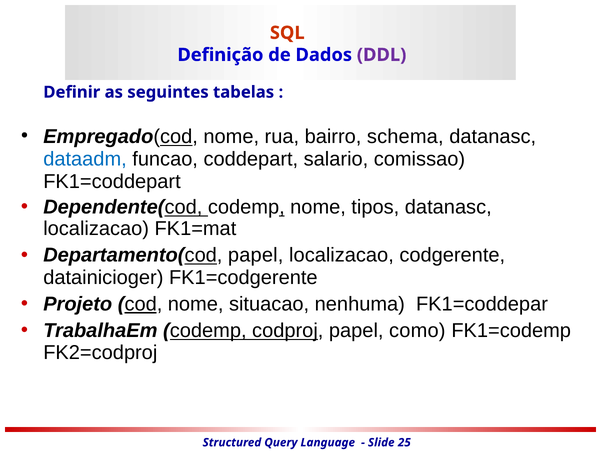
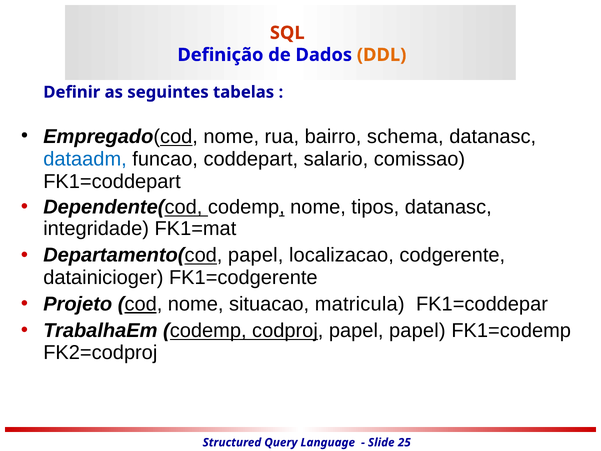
DDL colour: purple -> orange
localizacao at (96, 229): localizacao -> integridade
nenhuma: nenhuma -> matricula
papel como: como -> papel
